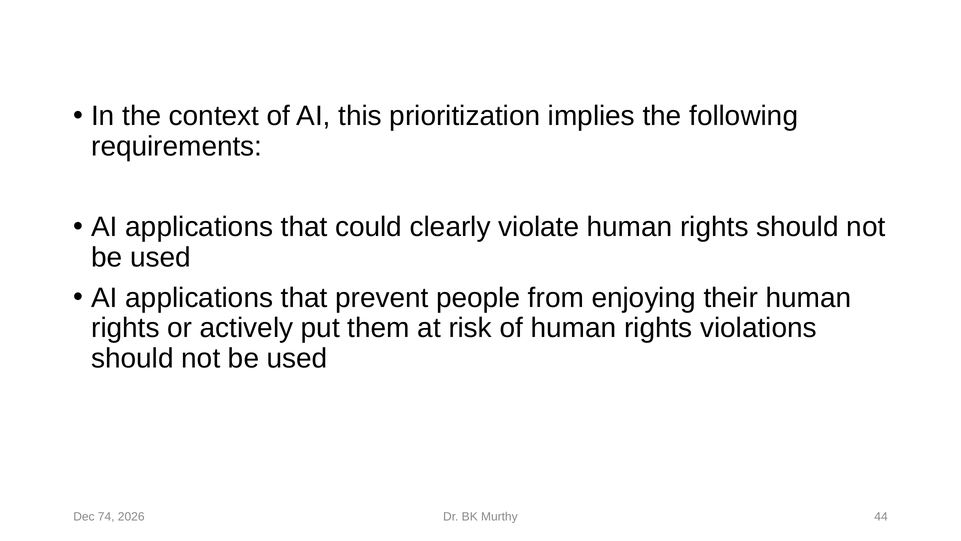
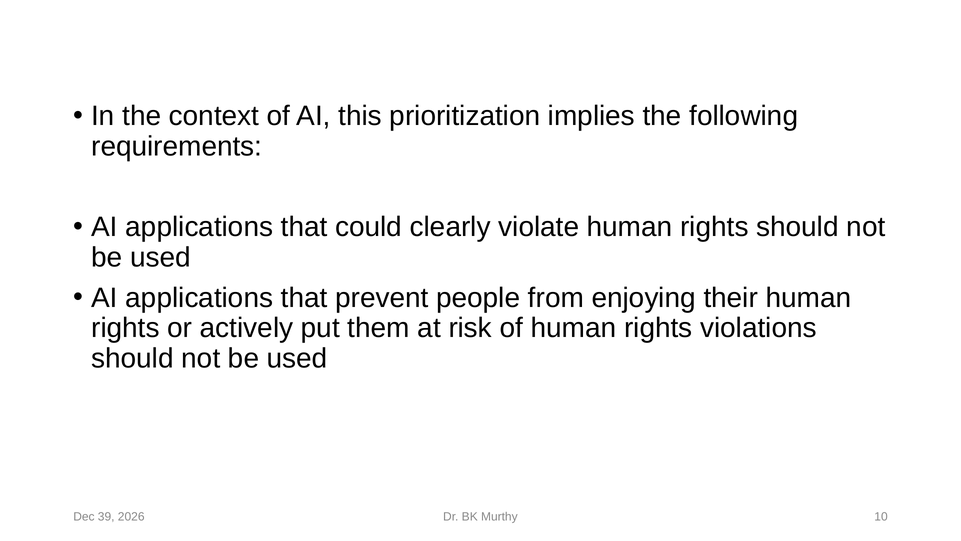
74: 74 -> 39
44: 44 -> 10
